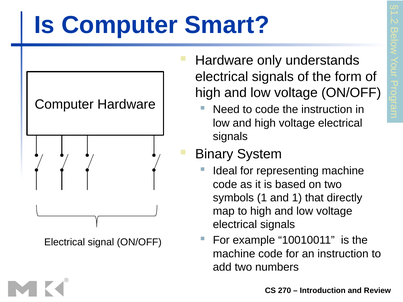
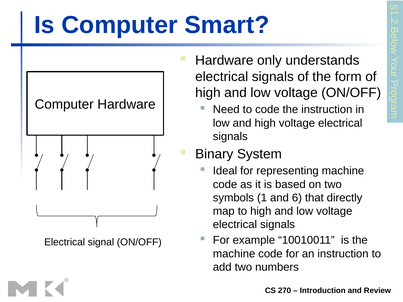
and 1: 1 -> 6
